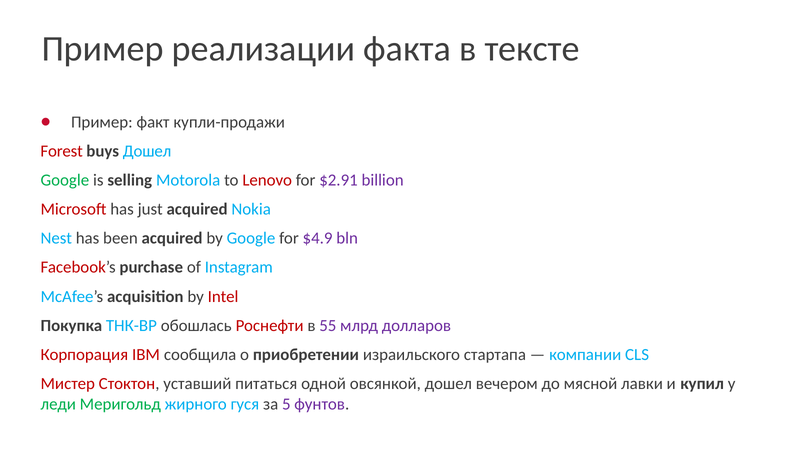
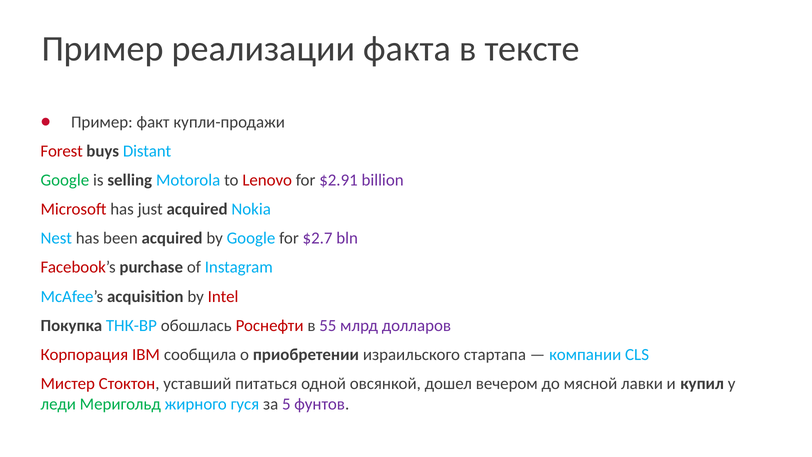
buys Дошел: Дошел -> Distant
$4.9: $4.9 -> $2.7
